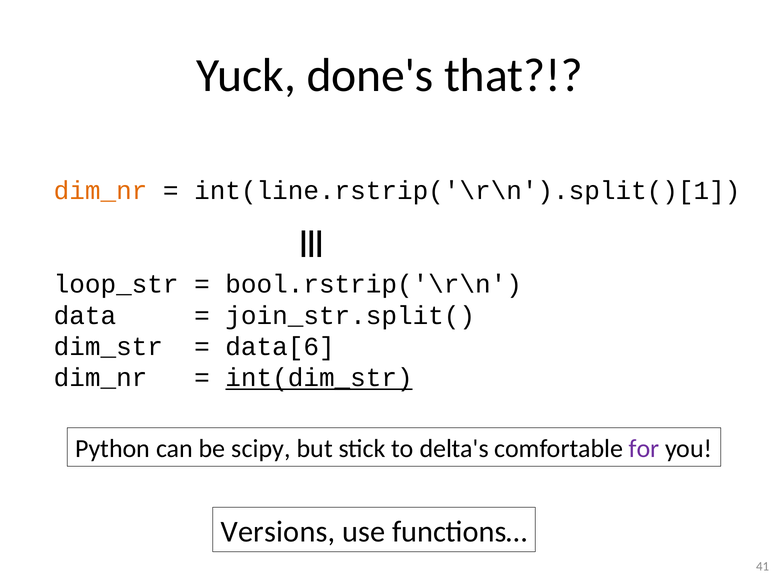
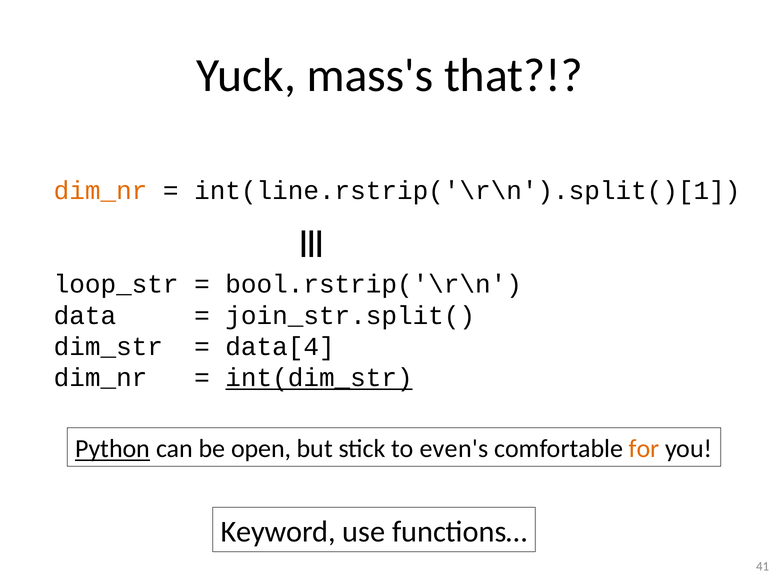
done's: done's -> mass's
data[6: data[6 -> data[4
Python underline: none -> present
scipy: scipy -> open
delta's: delta's -> even's
for colour: purple -> orange
Versions: Versions -> Keyword
